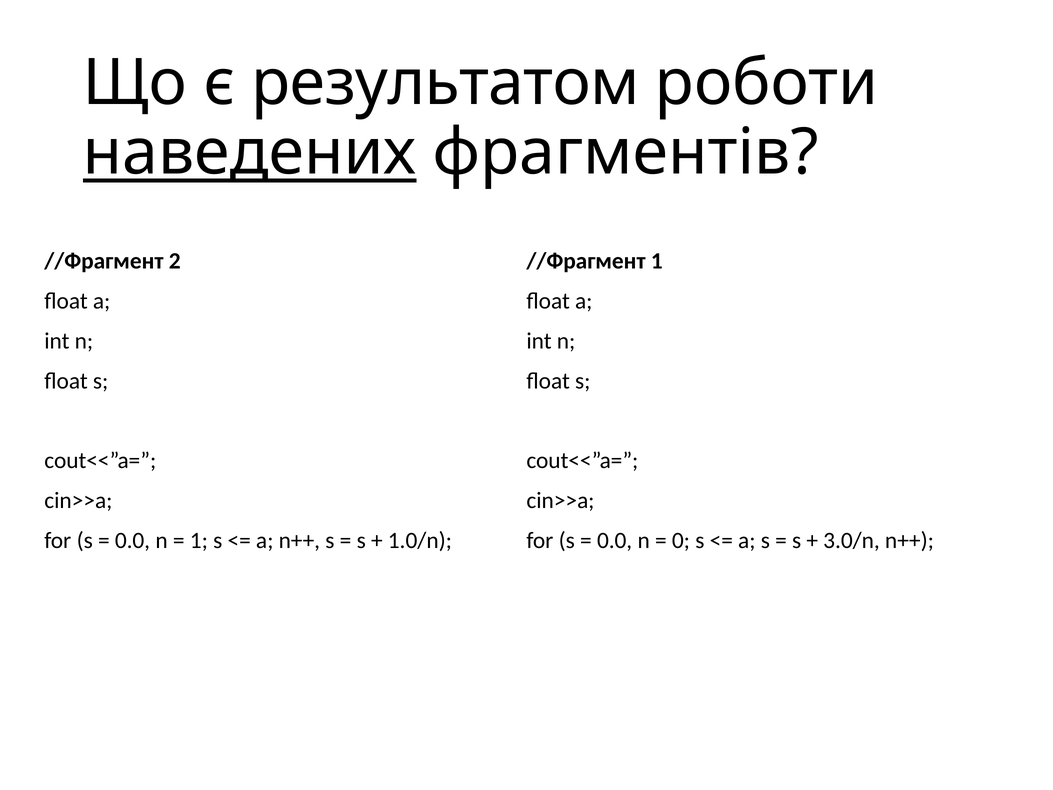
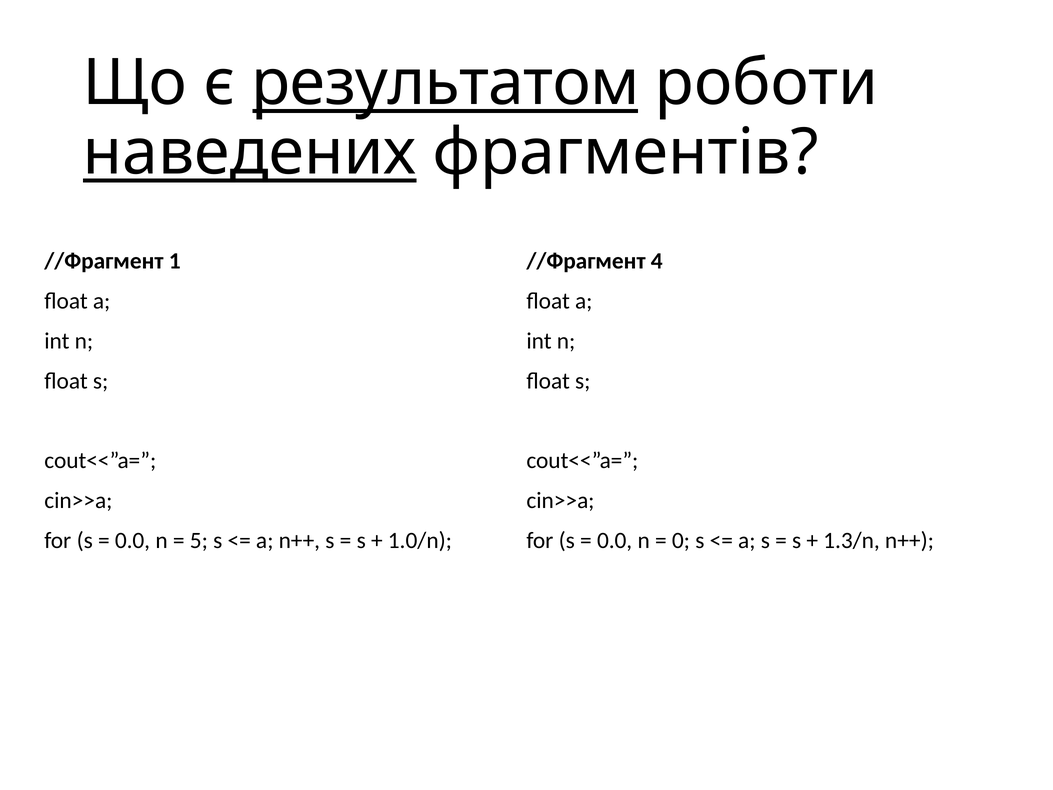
результатом underline: none -> present
2: 2 -> 1
//Фрагмент 1: 1 -> 4
1 at (199, 540): 1 -> 5
3.0/n: 3.0/n -> 1.3/n
